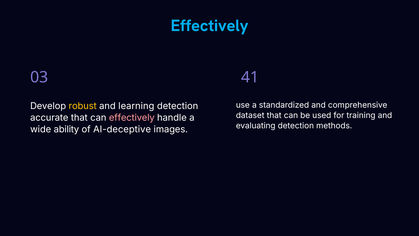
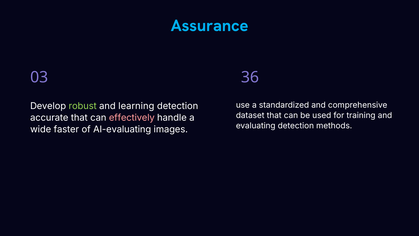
Effectively at (210, 26): Effectively -> Assurance
41: 41 -> 36
robust colour: yellow -> light green
ability: ability -> faster
AI-deceptive: AI-deceptive -> AI-evaluating
